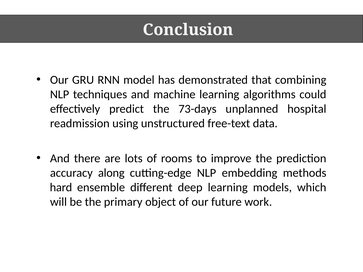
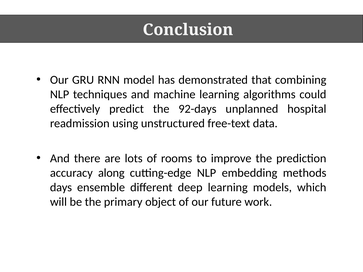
73-days: 73-days -> 92-days
hard: hard -> days
